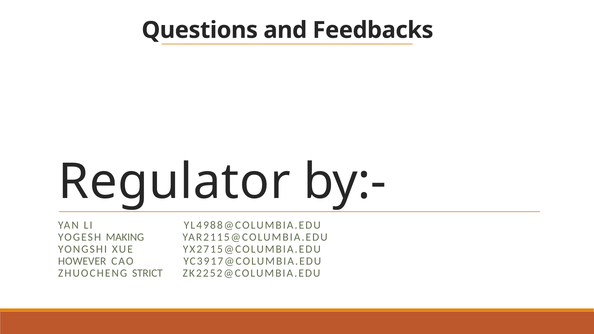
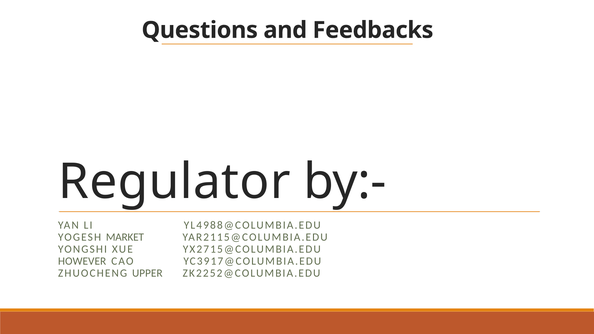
MAKING: MAKING -> MARKET
STRICT: STRICT -> UPPER
